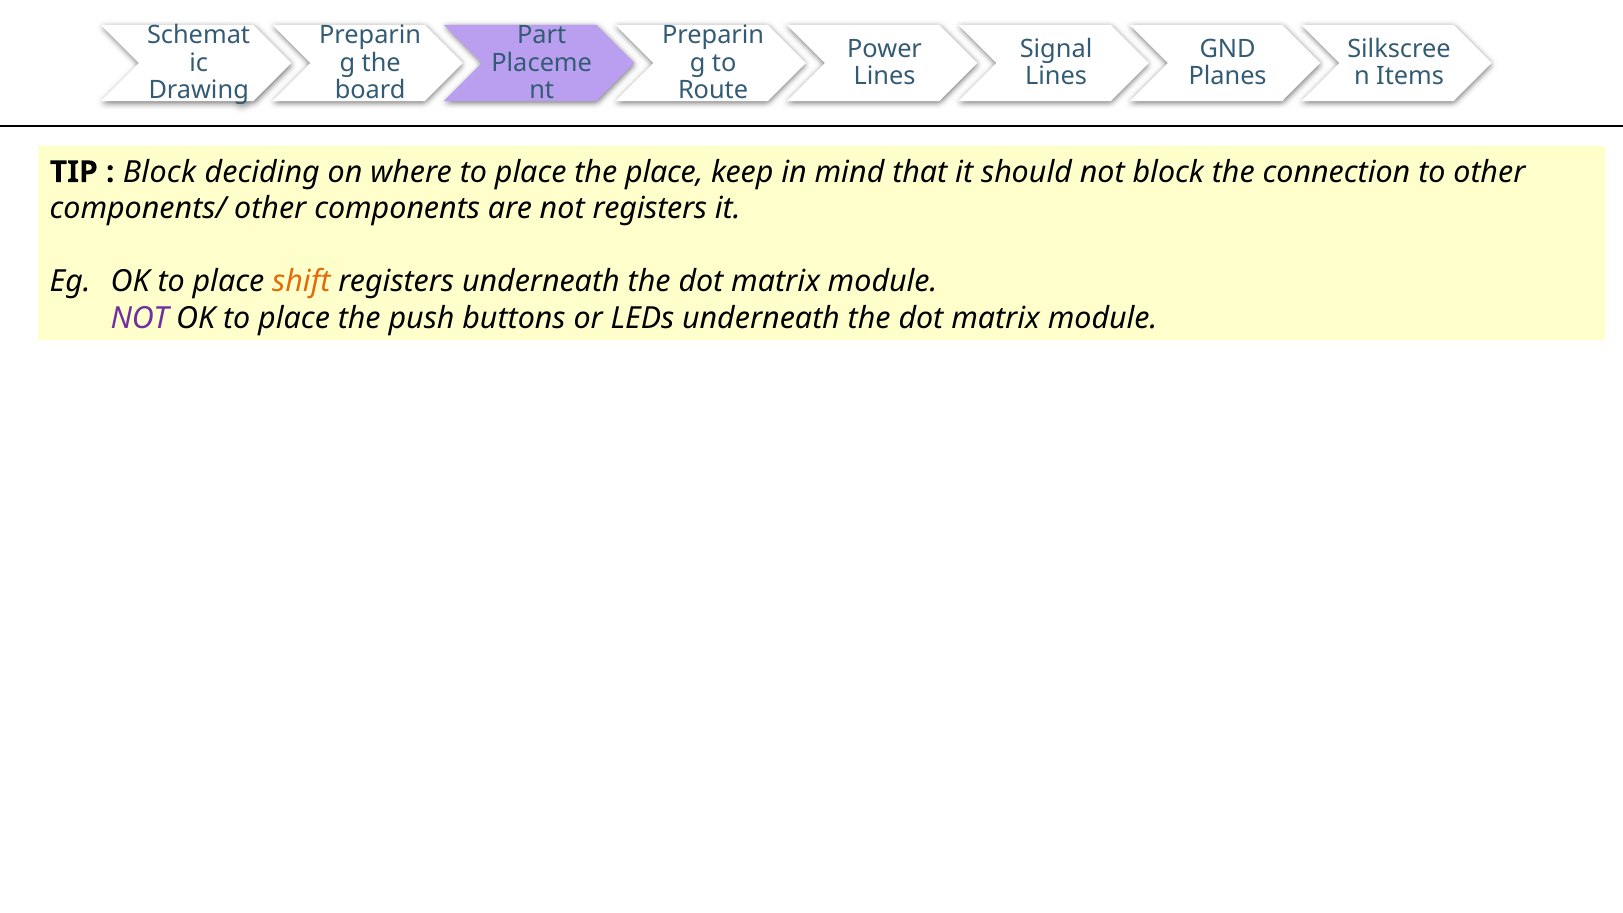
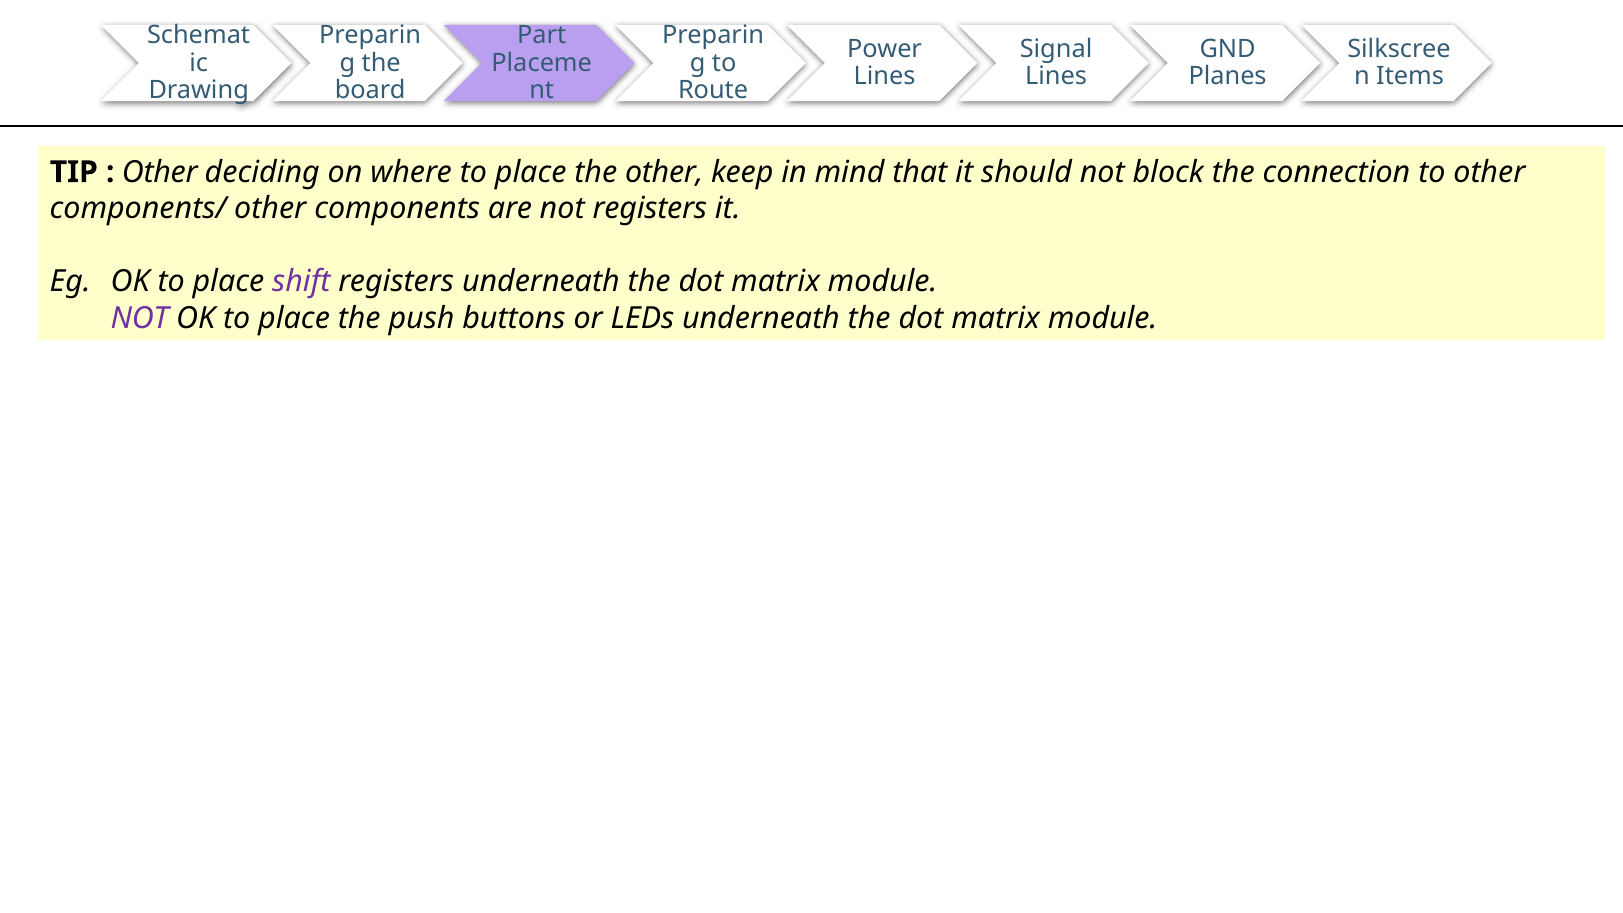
Block at (159, 172): Block -> Other
the place: place -> other
shift colour: orange -> purple
